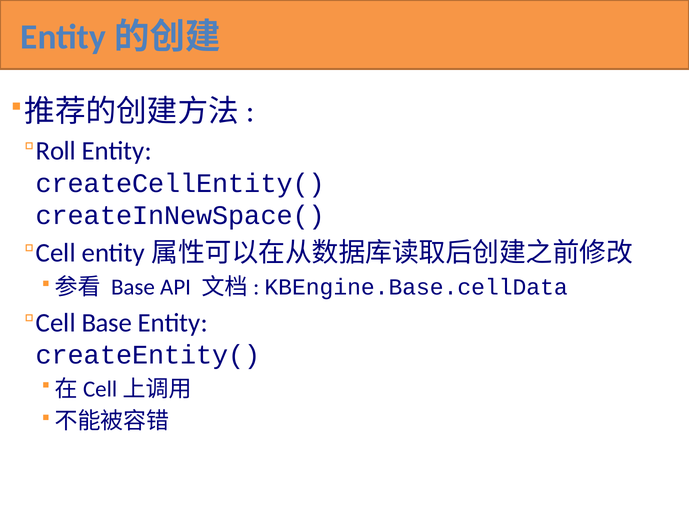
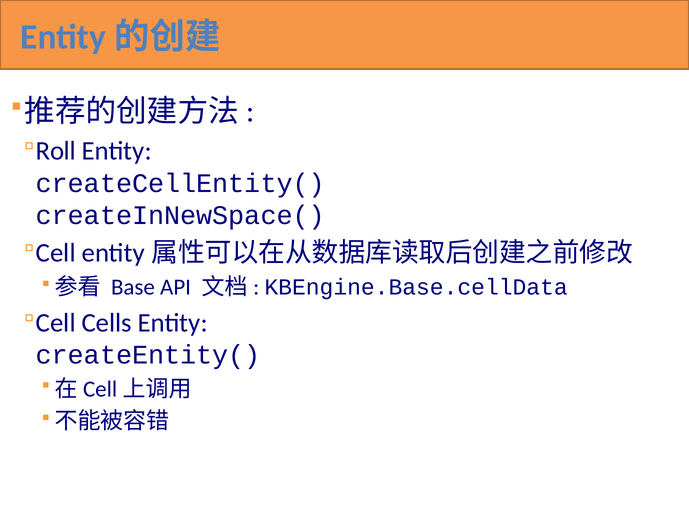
Cell Base: Base -> Cells
